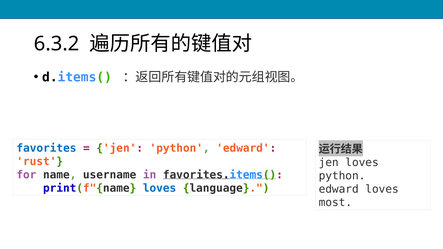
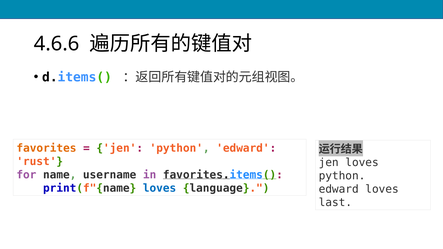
6.3.2: 6.3.2 -> 4.6.6
favorites colour: blue -> orange
most: most -> last
